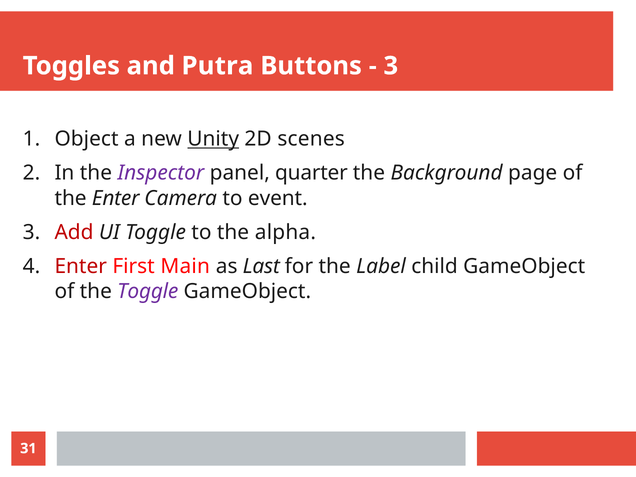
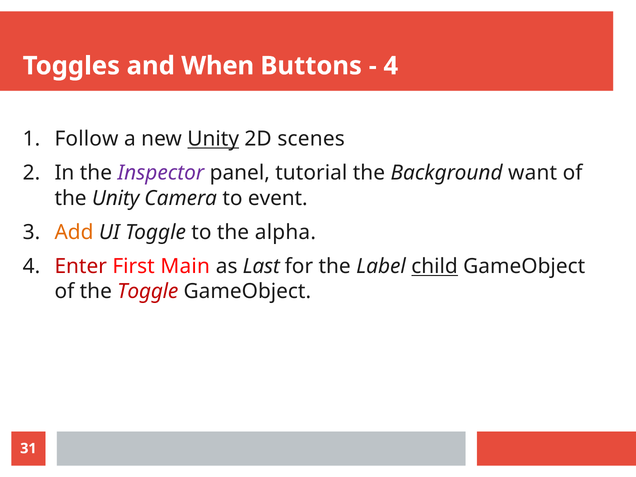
Putra: Putra -> When
3 at (391, 66): 3 -> 4
Object: Object -> Follow
quarter: quarter -> tutorial
page: page -> want
the Enter: Enter -> Unity
Add colour: red -> orange
child underline: none -> present
Toggle at (148, 292) colour: purple -> red
